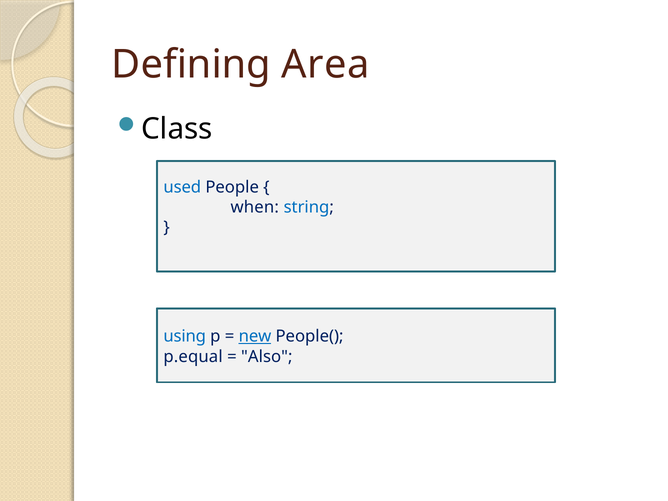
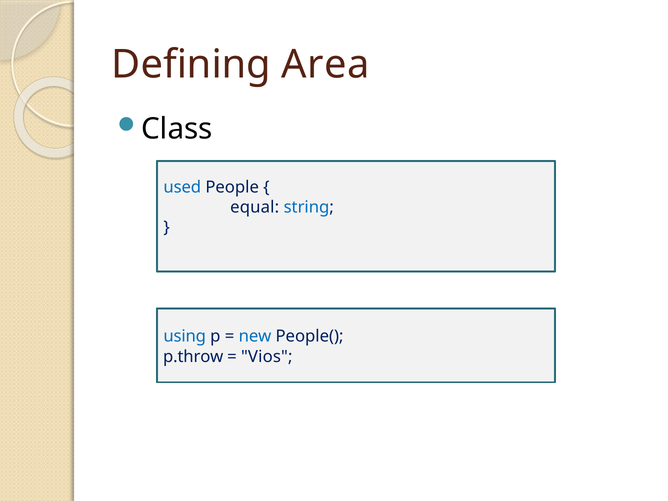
when: when -> equal
new underline: present -> none
p.equal: p.equal -> p.throw
Also: Also -> Vios
